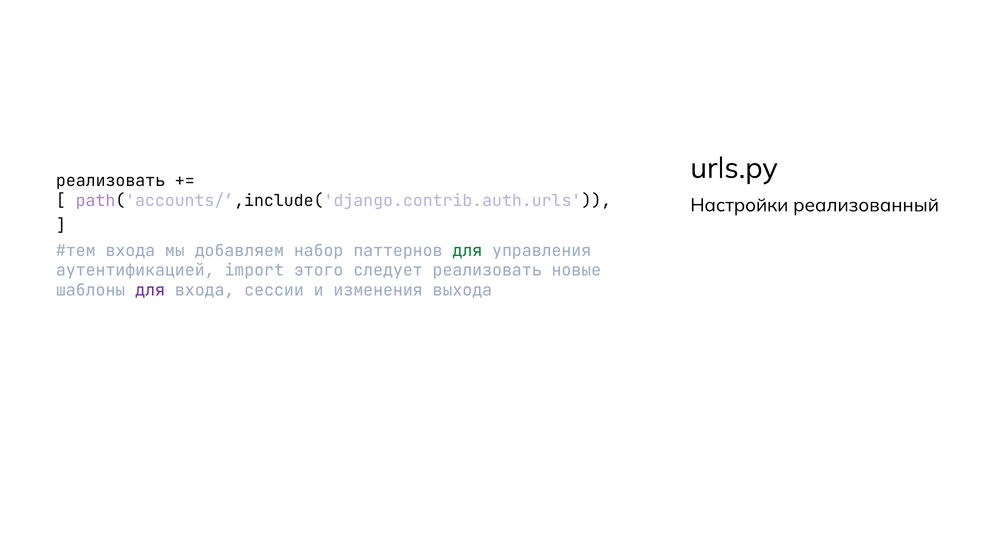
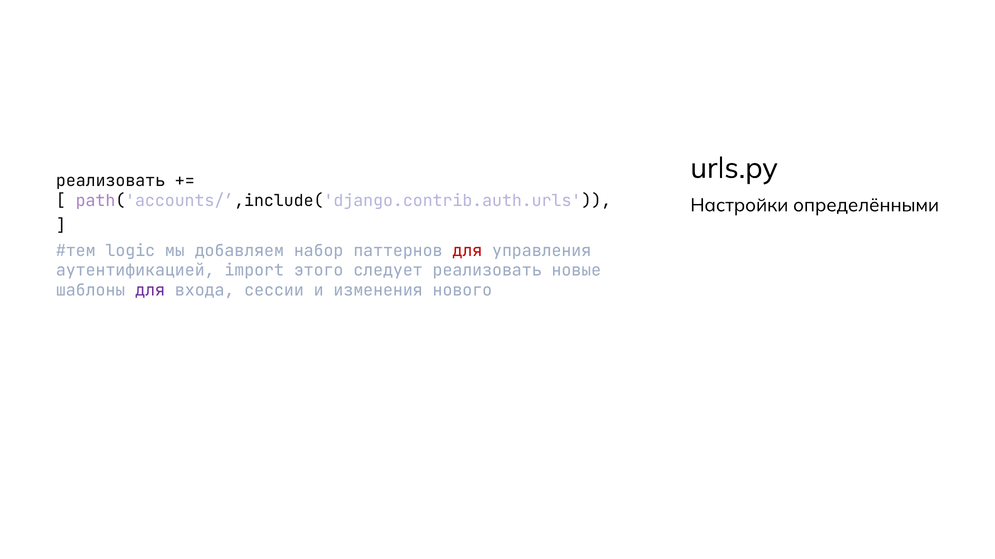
реализованный: реализованный -> определёнными
входа at (130, 251): входа -> logic
для at (467, 251) colour: green -> red
выхода: выхода -> нового
